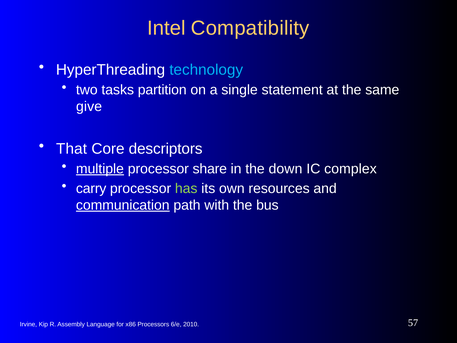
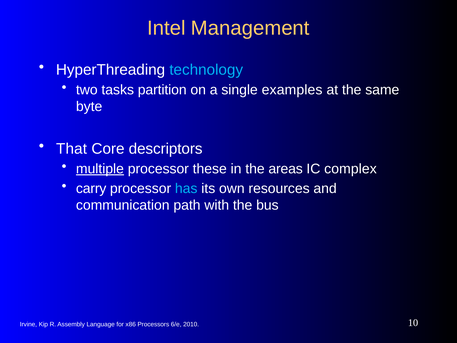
Compatibility: Compatibility -> Management
statement: statement -> examples
give: give -> byte
share: share -> these
down: down -> areas
has colour: light green -> light blue
communication underline: present -> none
57: 57 -> 10
